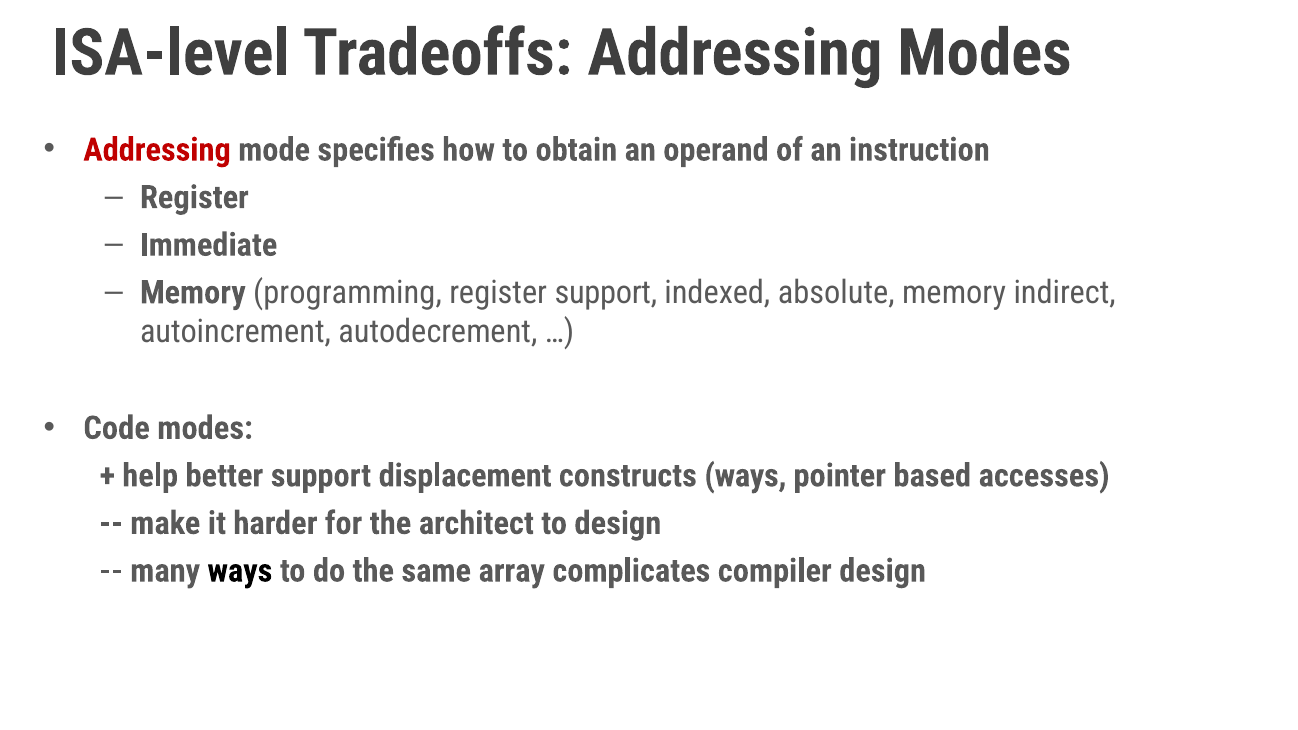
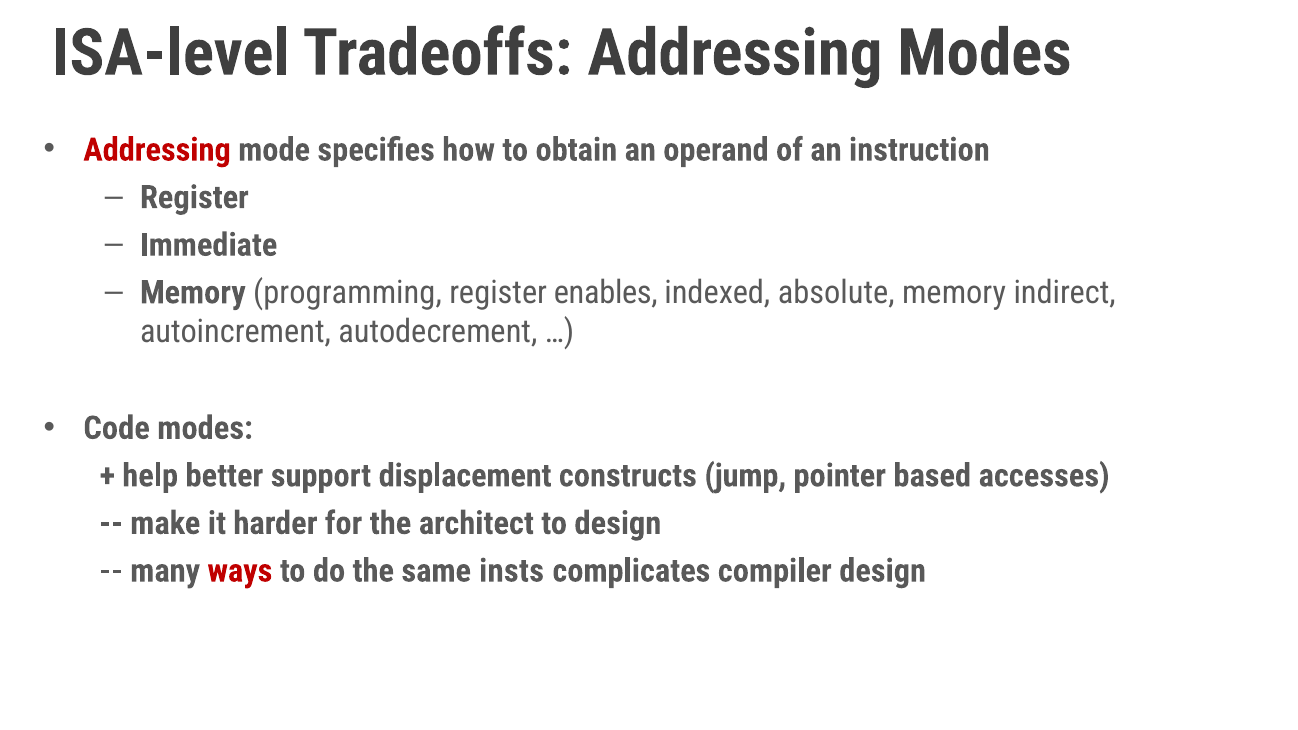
register support: support -> enables
constructs ways: ways -> jump
ways at (240, 571) colour: black -> red
array: array -> insts
